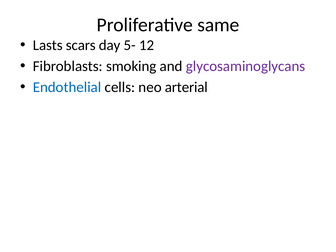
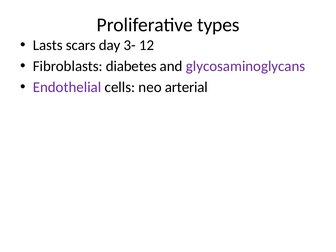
same: same -> types
5-: 5- -> 3-
smoking: smoking -> diabetes
Endothelial colour: blue -> purple
